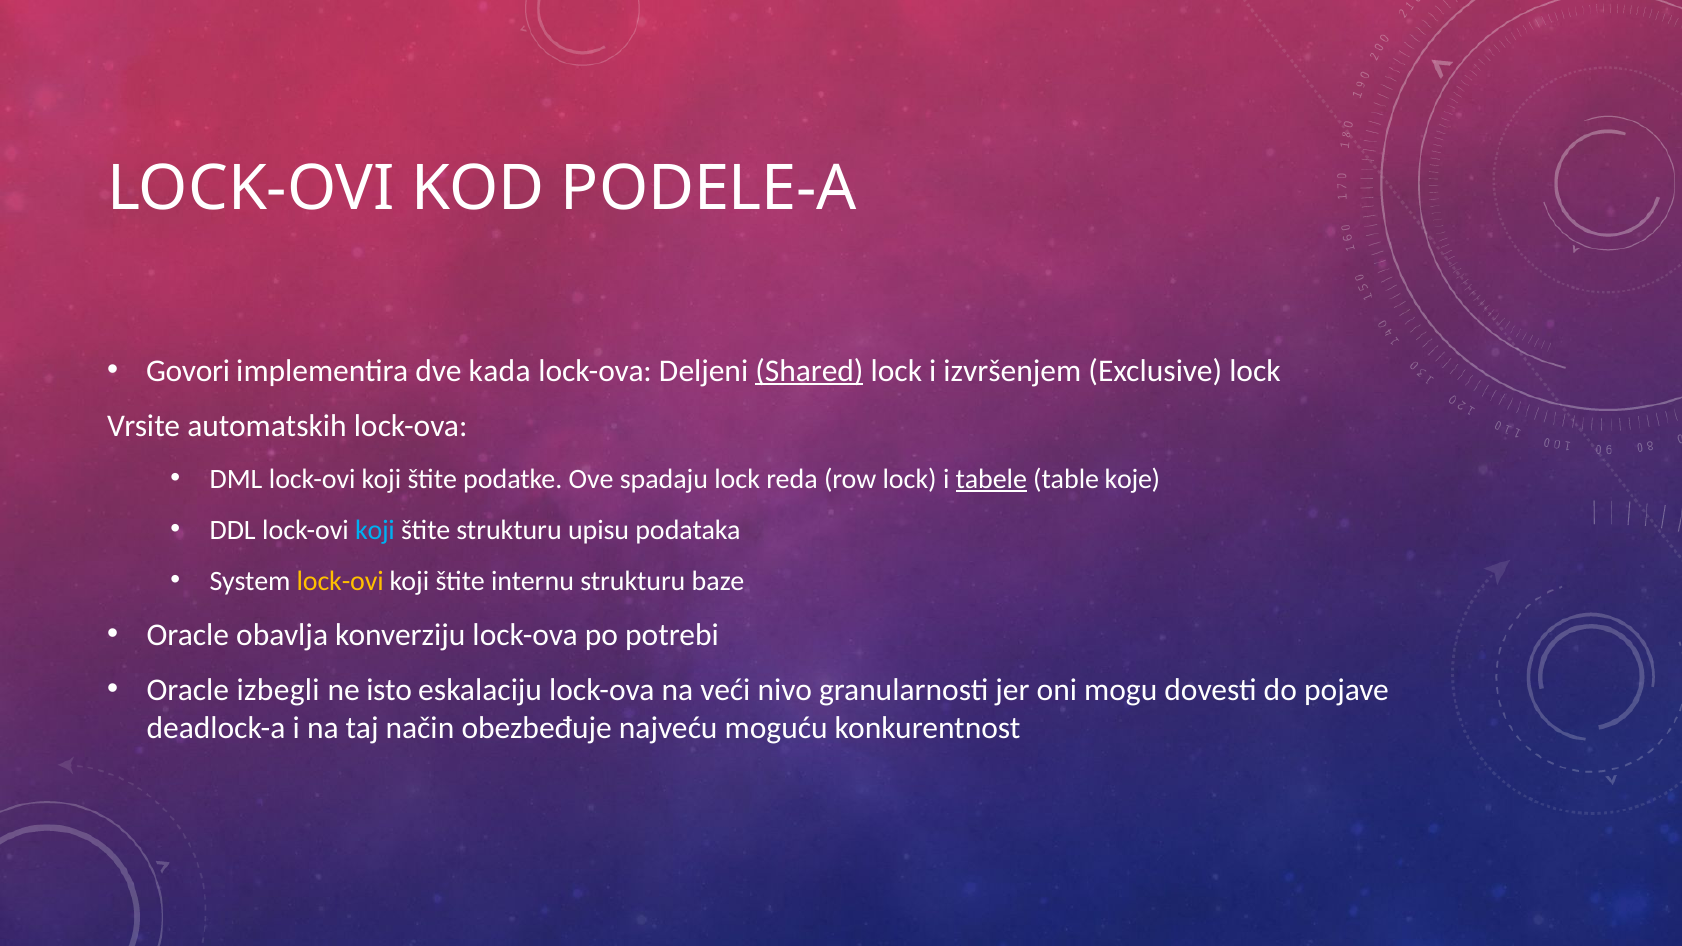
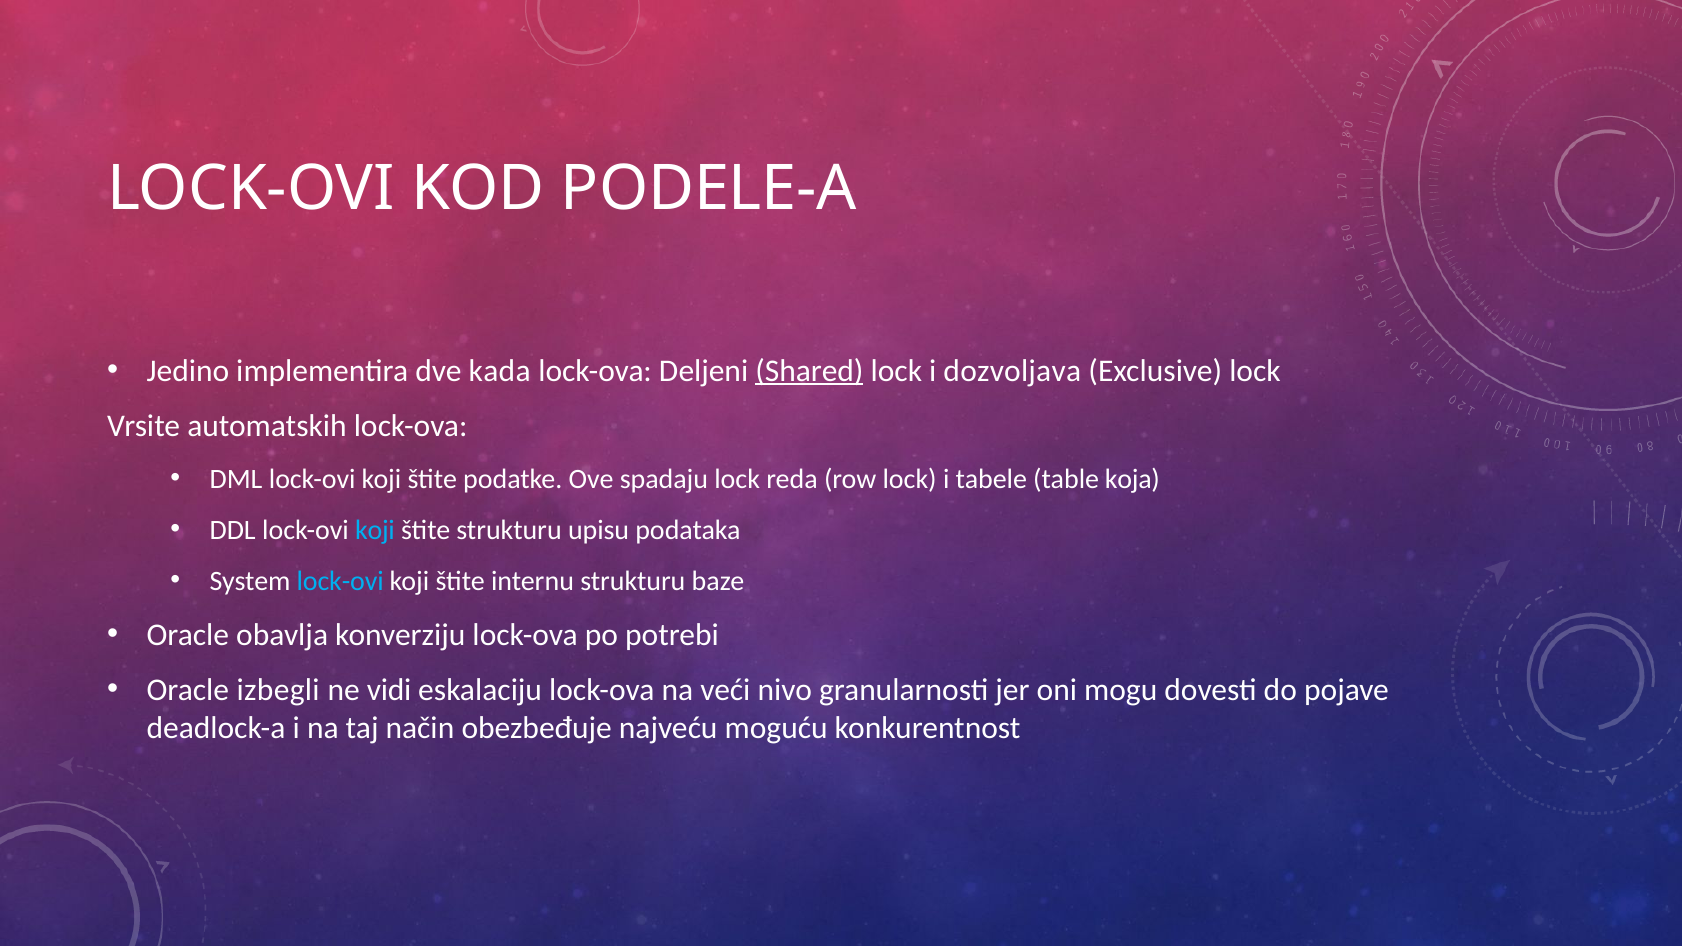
Govori: Govori -> Jedino
izvršenjem: izvršenjem -> dozvoljava
tabele underline: present -> none
koje: koje -> koja
lock-ovi at (340, 581) colour: yellow -> light blue
isto: isto -> vidi
